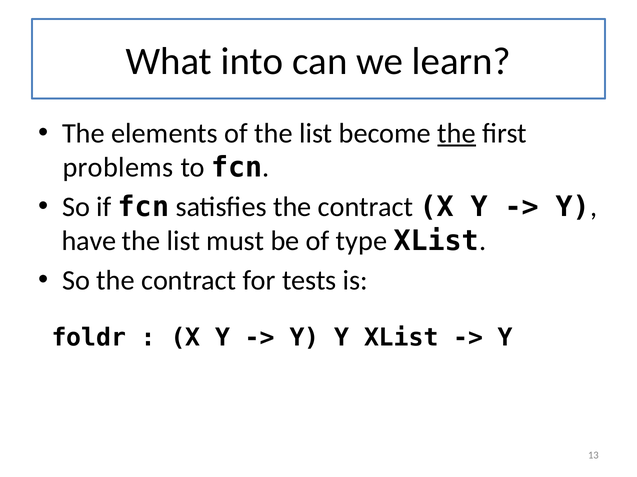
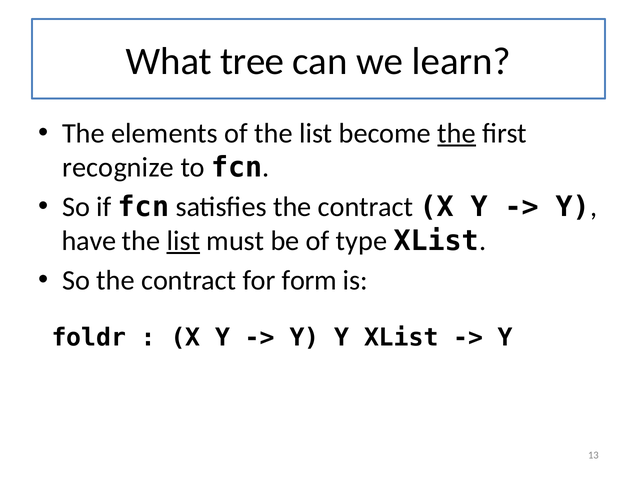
into: into -> tree
problems: problems -> recognize
list at (183, 241) underline: none -> present
tests: tests -> form
